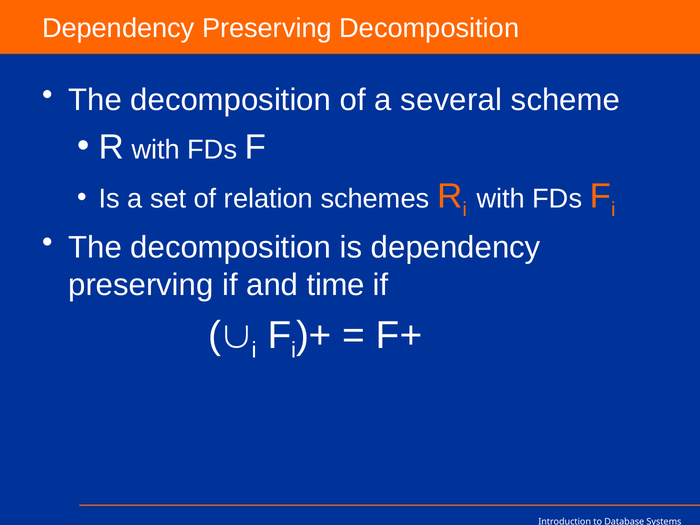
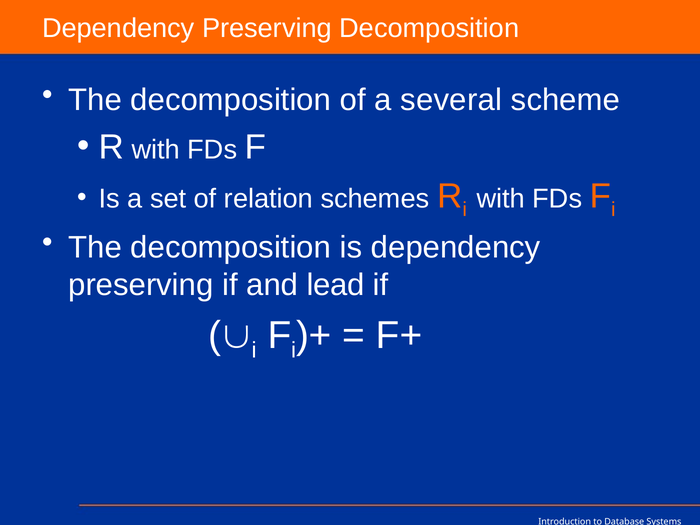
time: time -> lead
